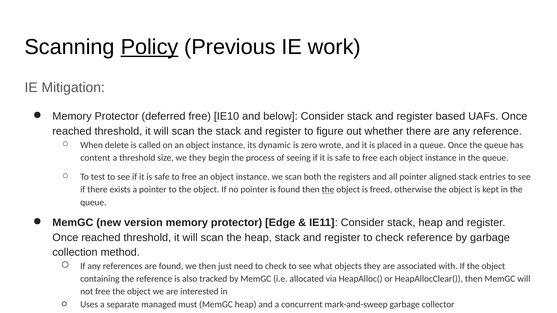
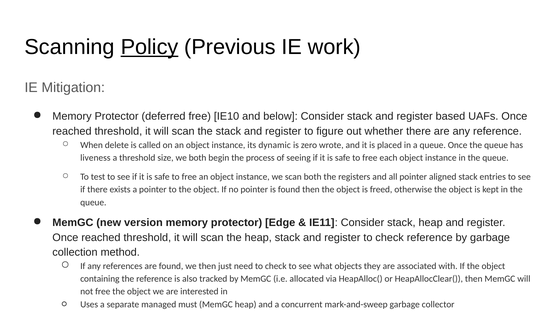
content: content -> liveness
we they: they -> both
the at (328, 190) underline: present -> none
